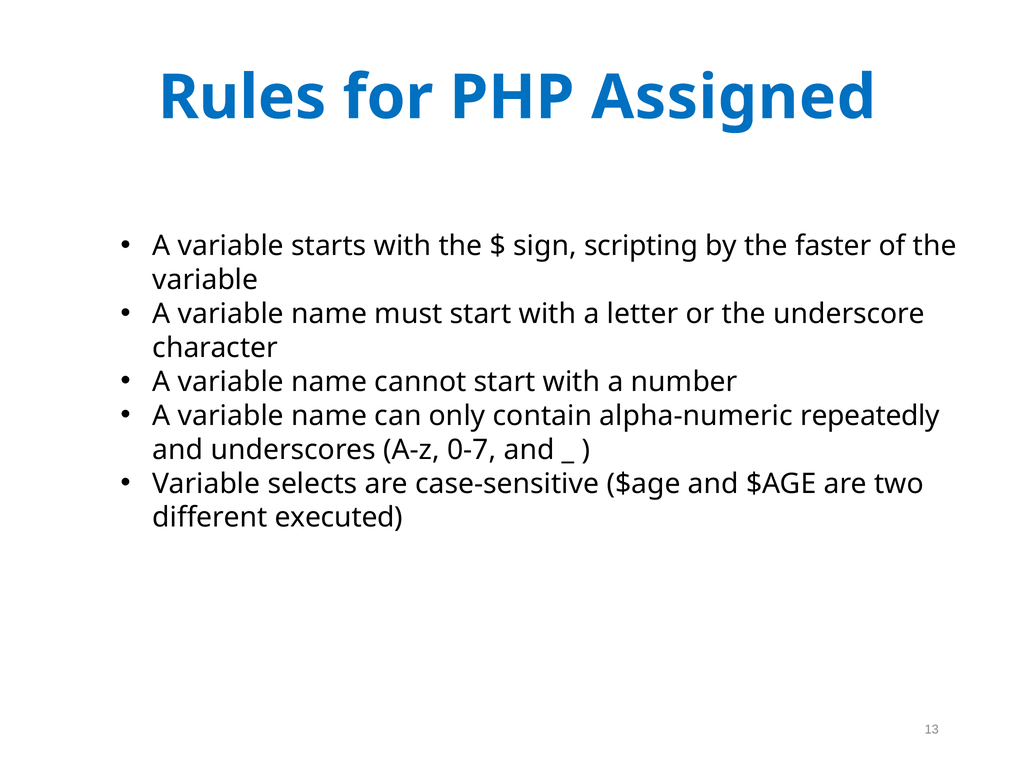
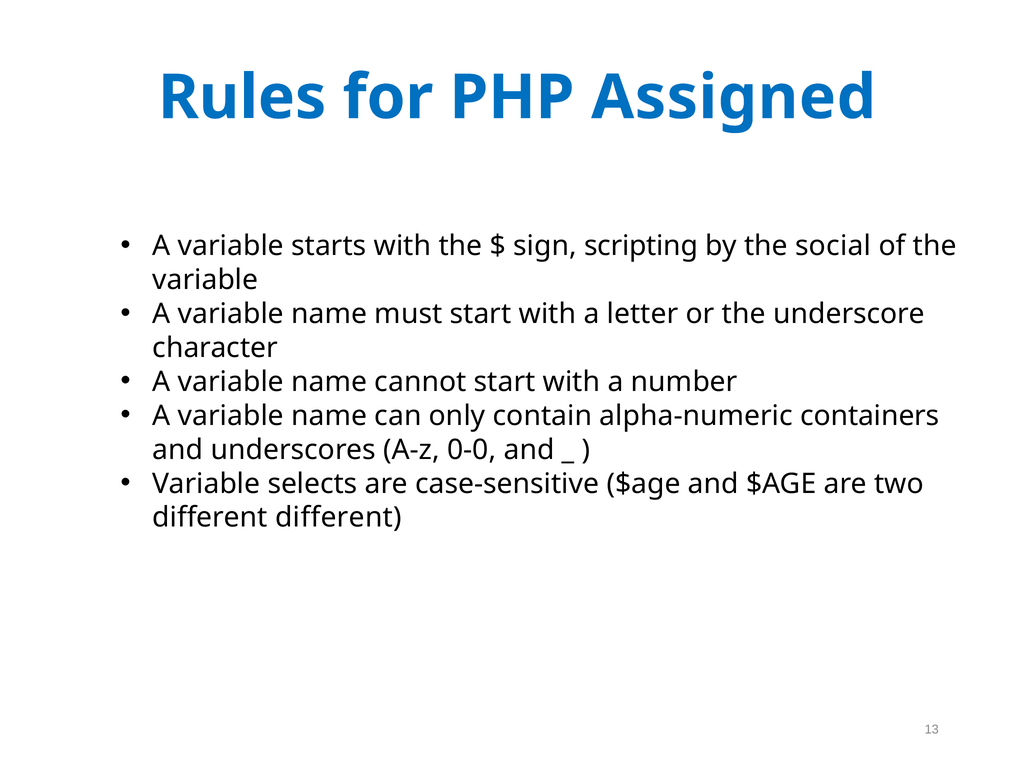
faster: faster -> social
repeatedly: repeatedly -> containers
0-7: 0-7 -> 0-0
different executed: executed -> different
